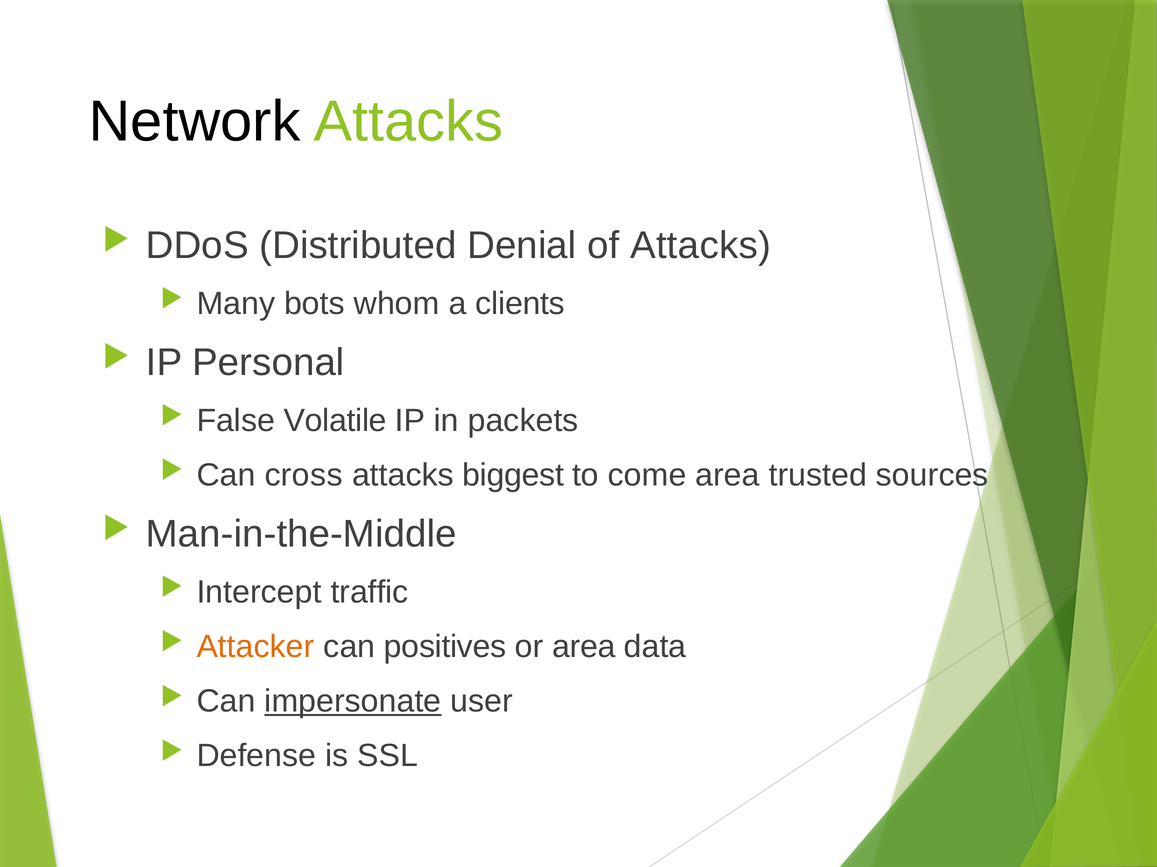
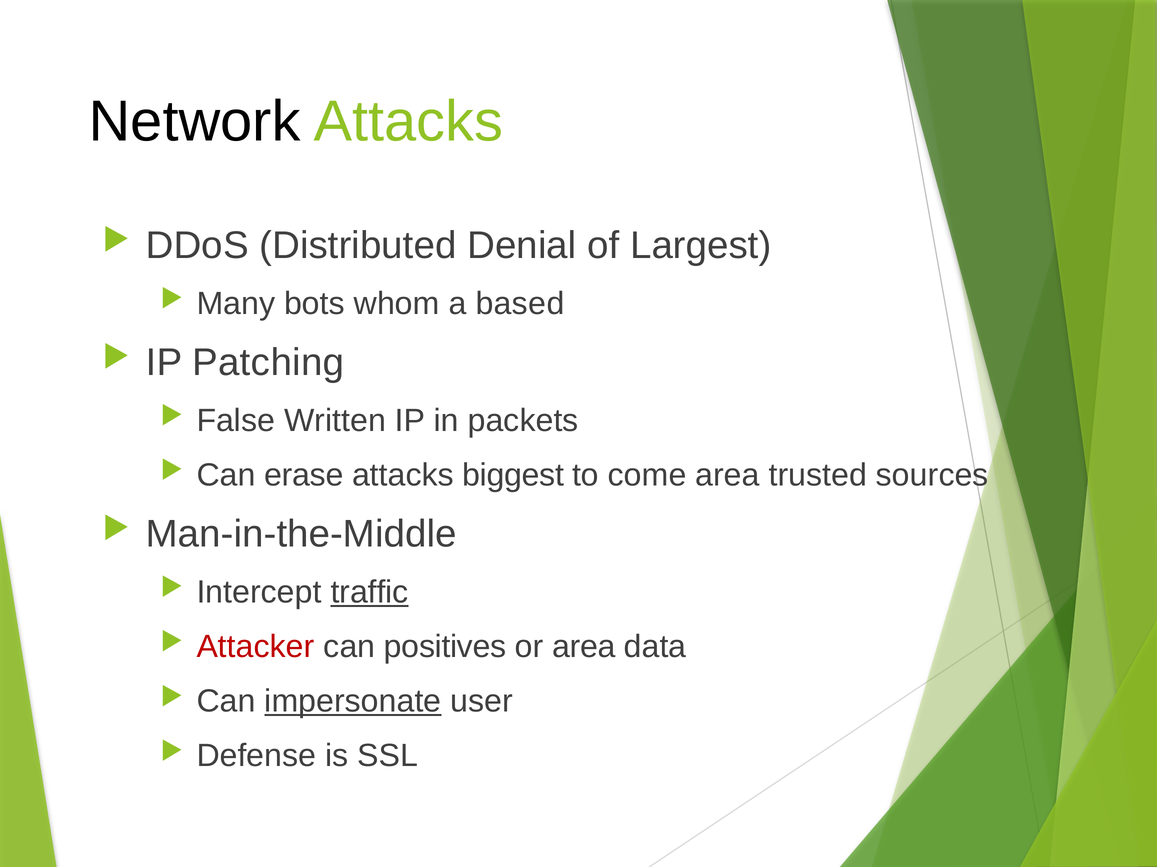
of Attacks: Attacks -> Largest
clients: clients -> based
Personal: Personal -> Patching
Volatile: Volatile -> Written
cross: cross -> erase
traffic underline: none -> present
Attacker colour: orange -> red
